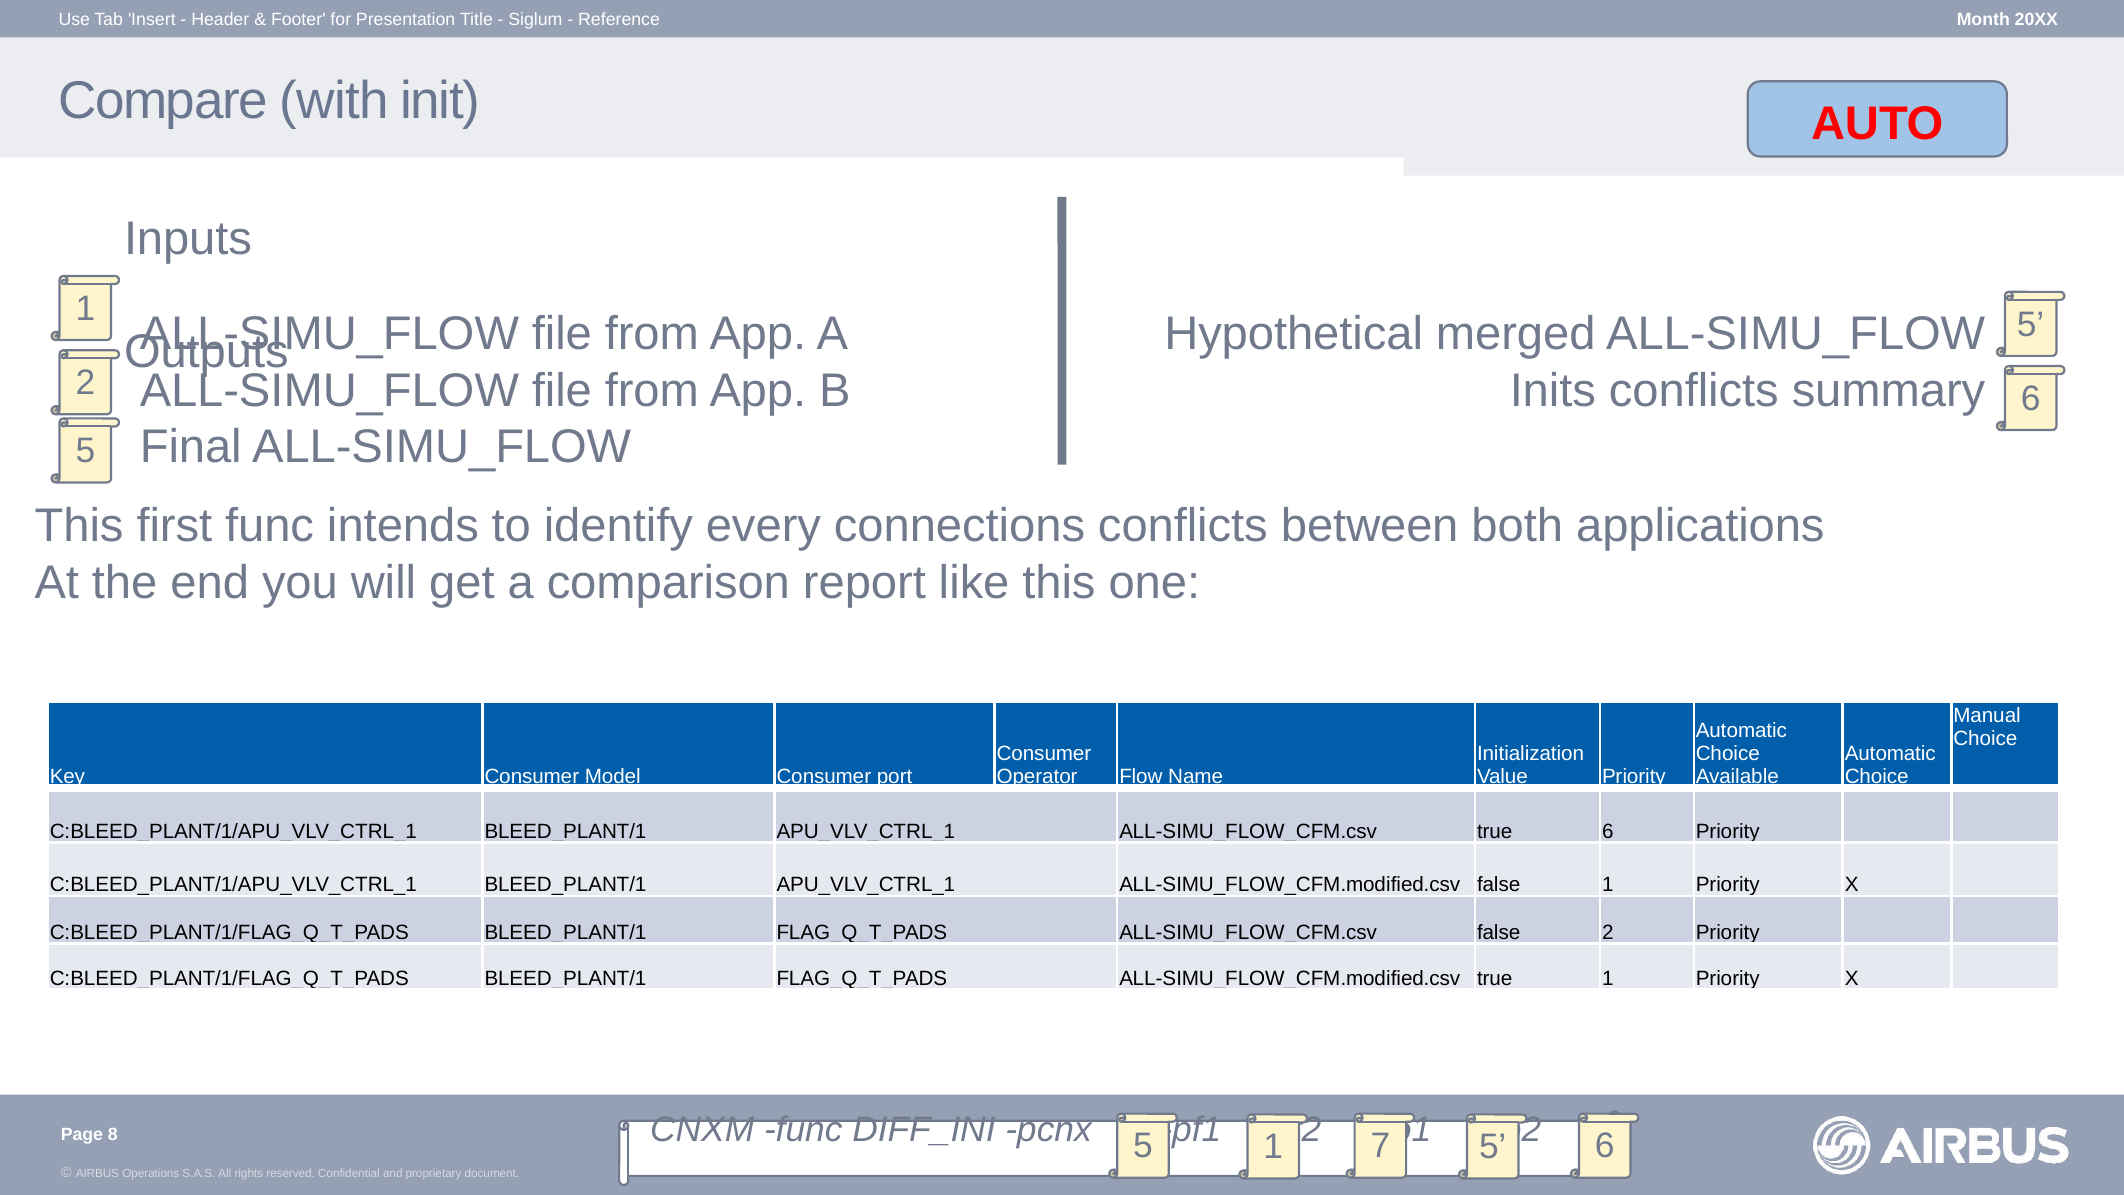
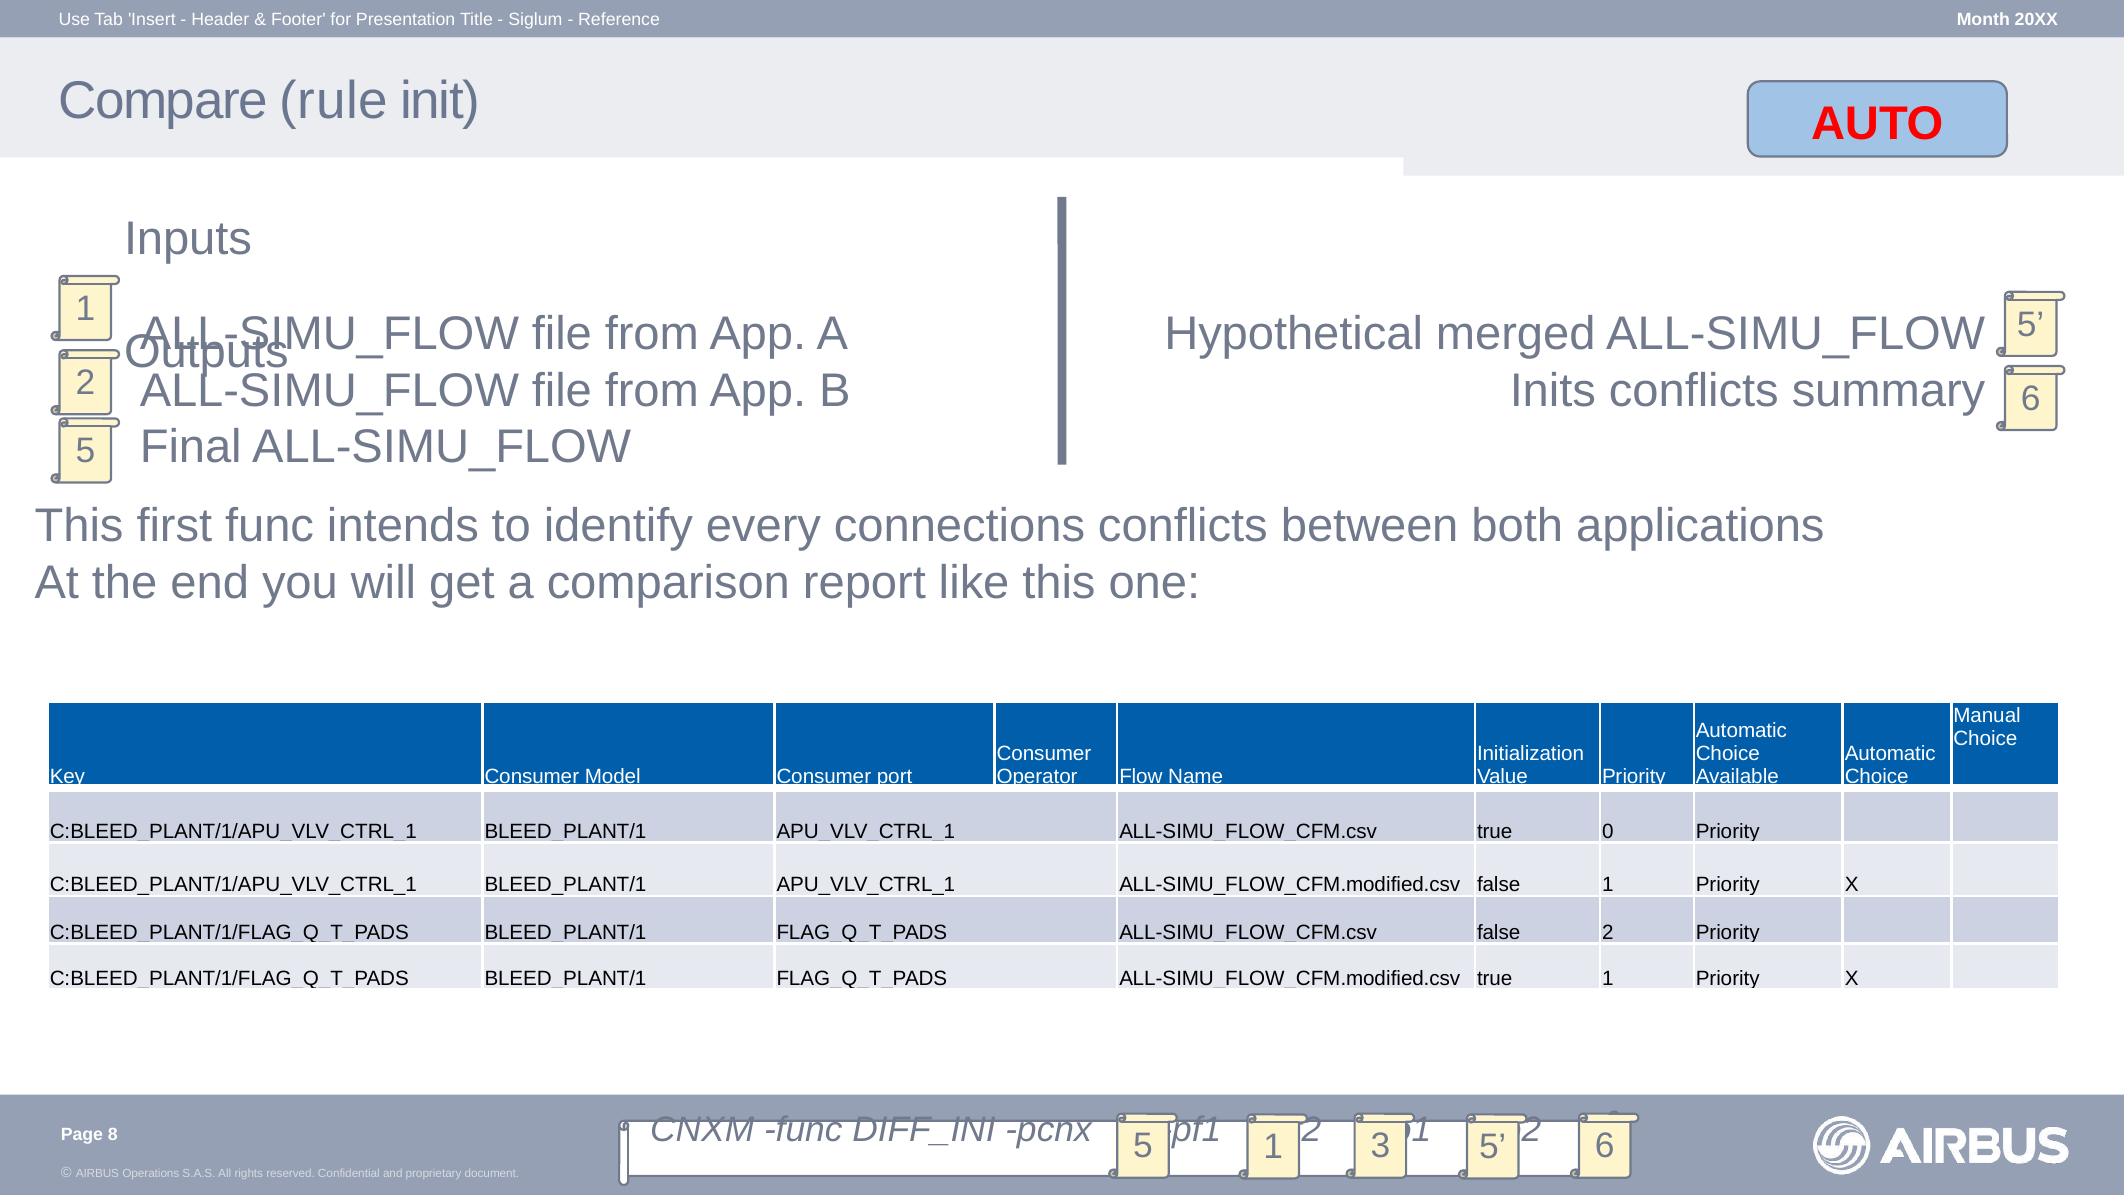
with: with -> rule
true 6: 6 -> 0
7: 7 -> 3
